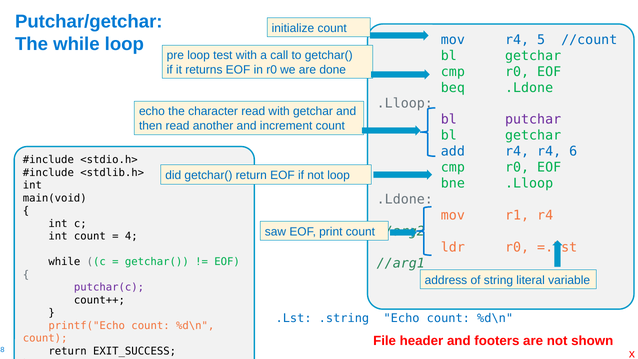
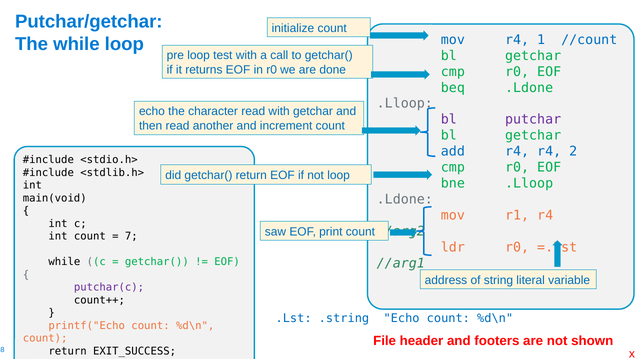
5: 5 -> 1
6: 6 -> 2
4: 4 -> 7
